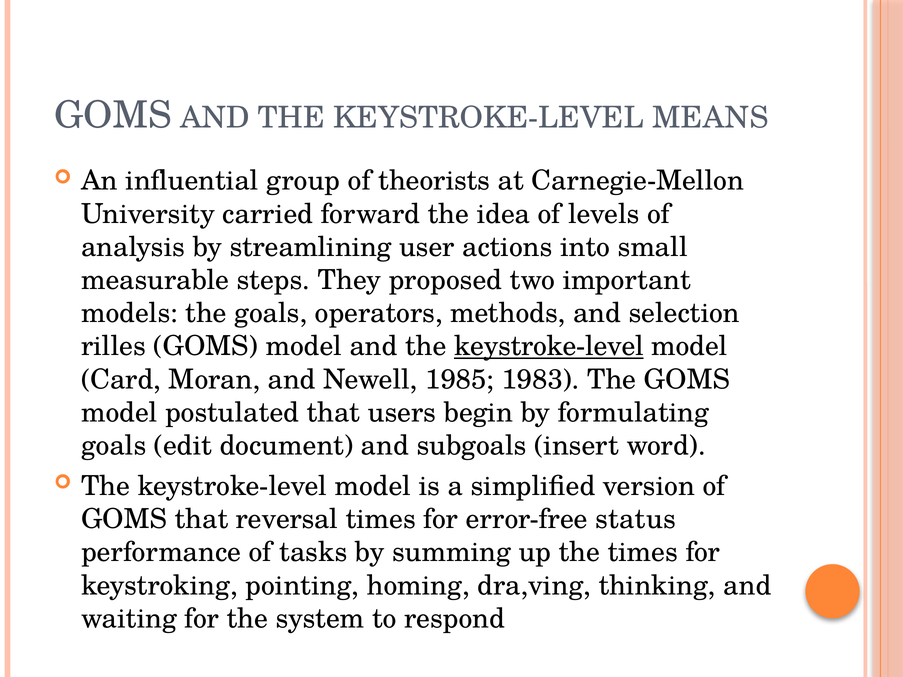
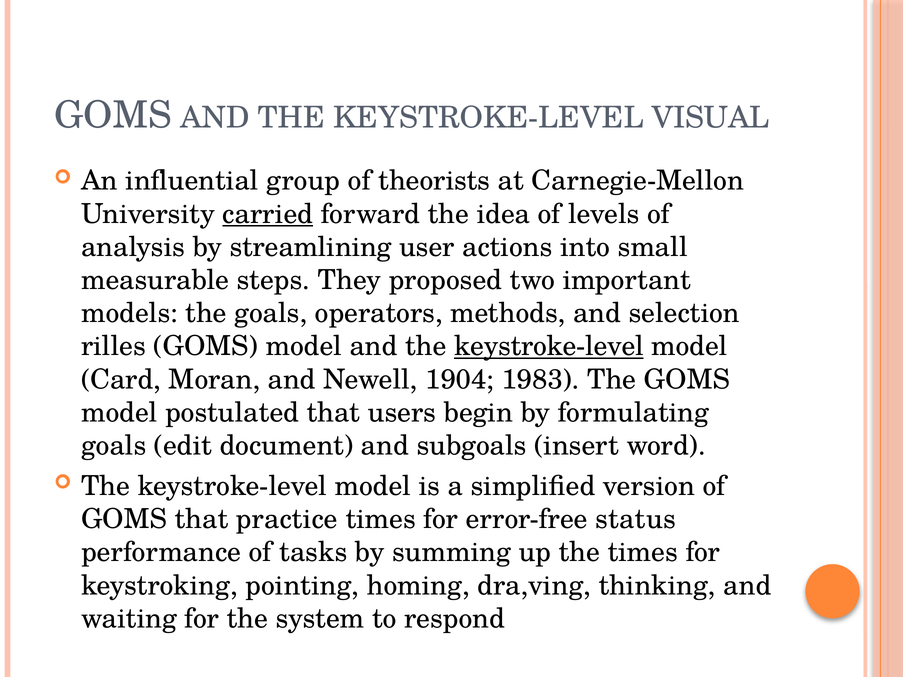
MEANS: MEANS -> VISUAL
carried underline: none -> present
1985: 1985 -> 1904
reversal: reversal -> practice
